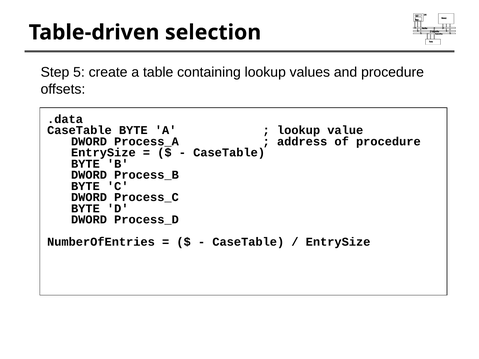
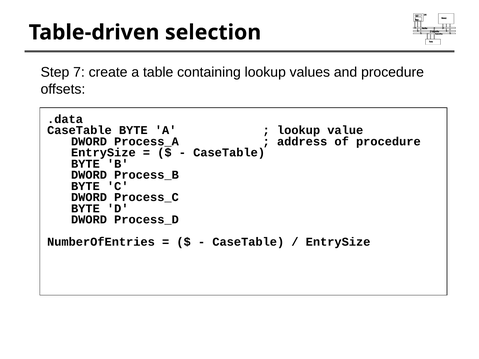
5: 5 -> 7
